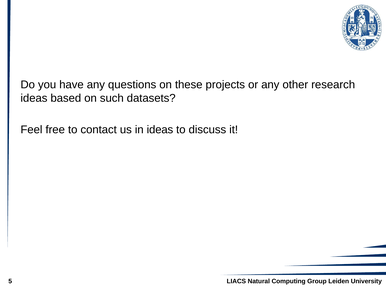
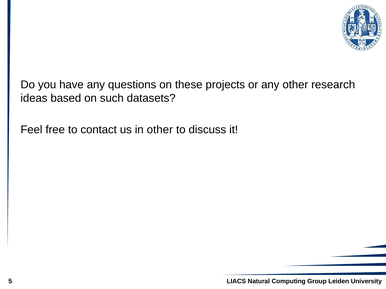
in ideas: ideas -> other
